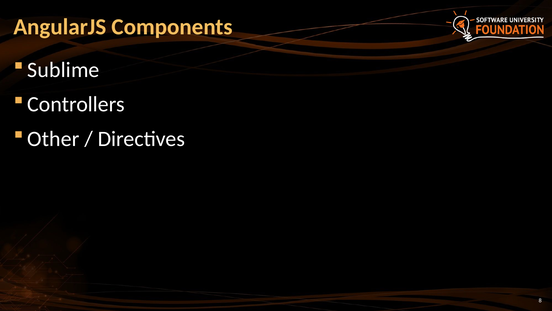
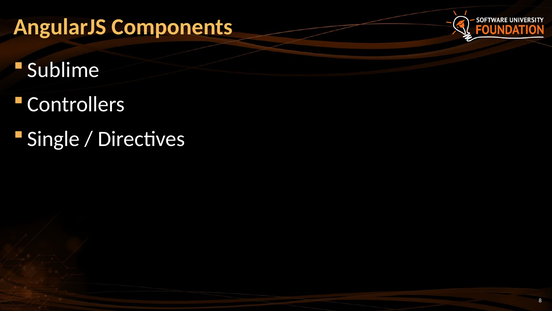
Other: Other -> Single
